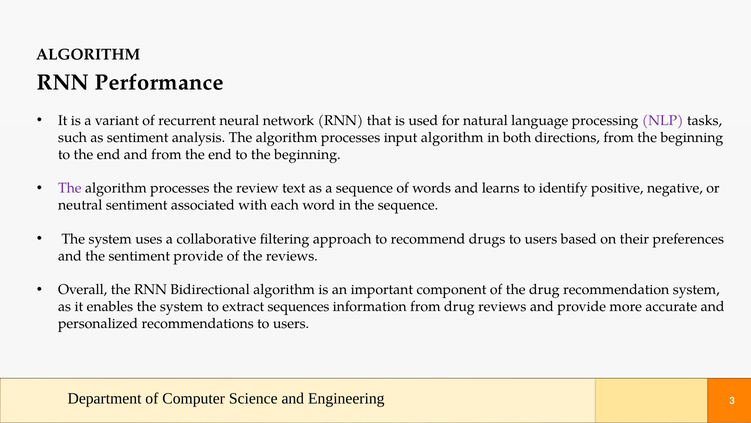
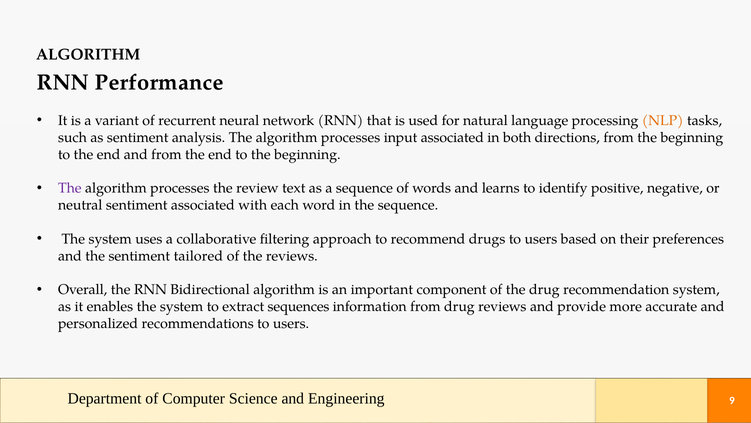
NLP colour: purple -> orange
input algorithm: algorithm -> associated
sentiment provide: provide -> tailored
3: 3 -> 9
